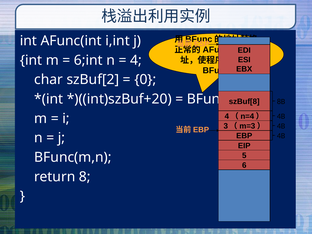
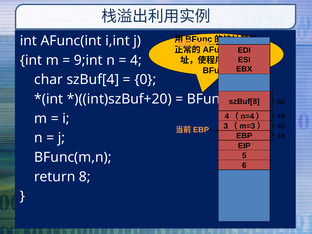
6;int: 6;int -> 9;int
szBuf[2: szBuf[2 -> szBuf[4
